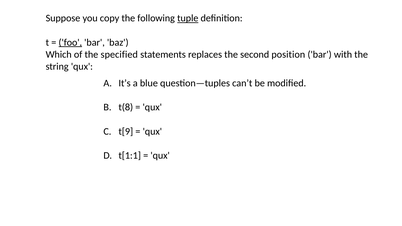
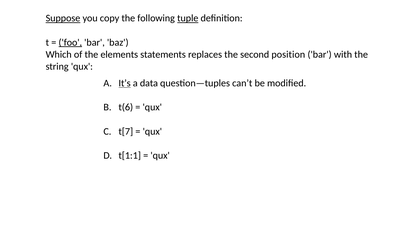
Suppose underline: none -> present
specified: specified -> elements
It’s underline: none -> present
blue: blue -> data
t(8: t(8 -> t(6
t[9: t[9 -> t[7
